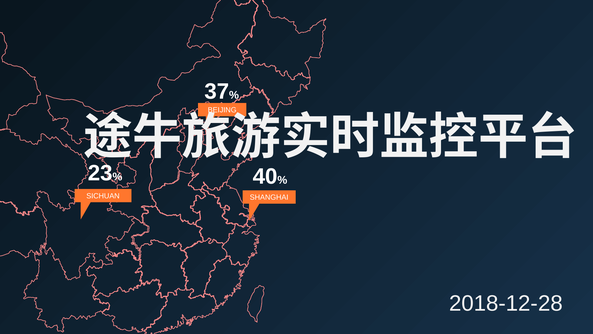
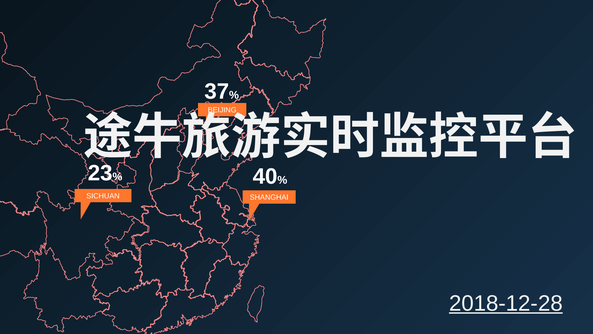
2018-12-28 underline: none -> present
